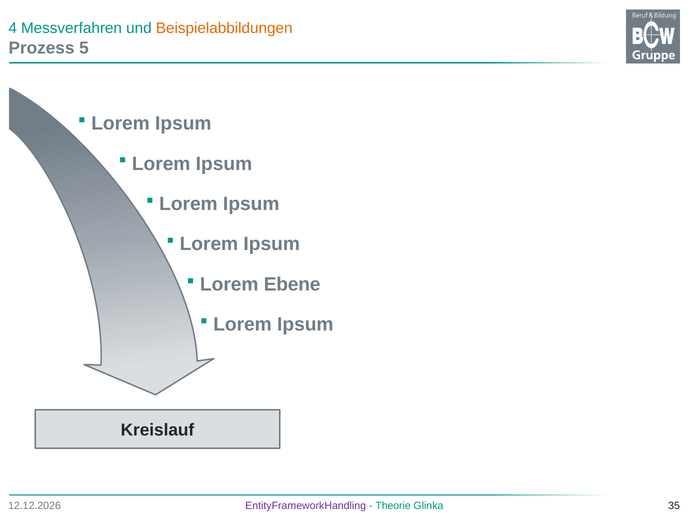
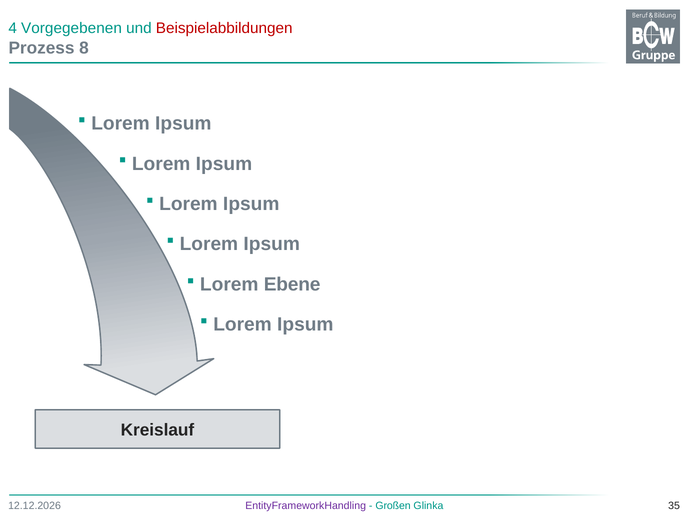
Messverfahren: Messverfahren -> Vorgegebenen
Beispielabbildungen colour: orange -> red
5: 5 -> 8
Theorie: Theorie -> Großen
